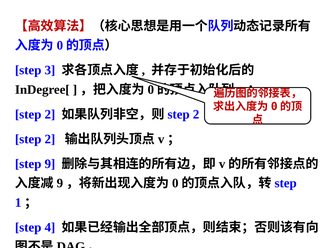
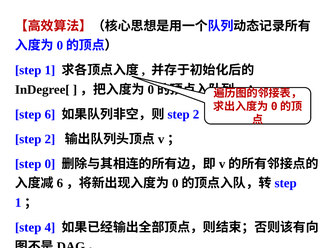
3 at (50, 70): 3 -> 1
2 at (50, 114): 2 -> 6
step 9: 9 -> 0
9 at (60, 183): 9 -> 6
